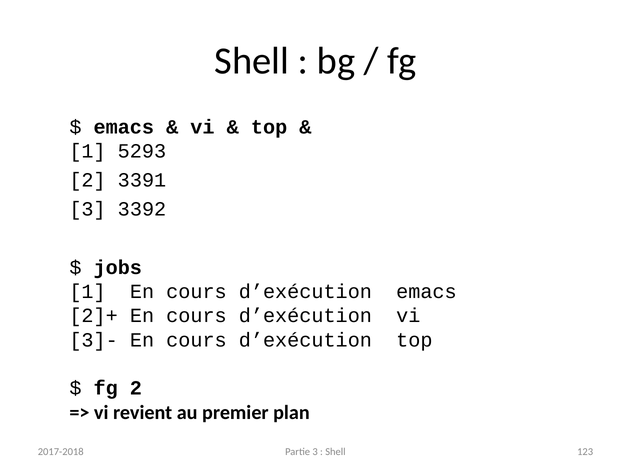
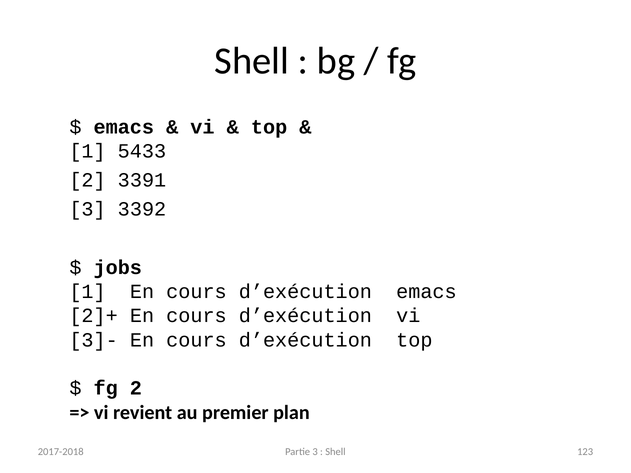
5293: 5293 -> 5433
